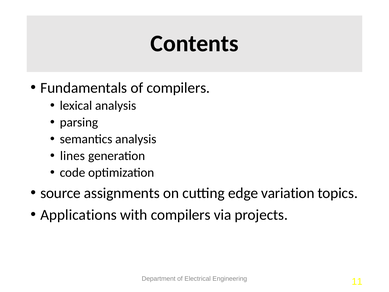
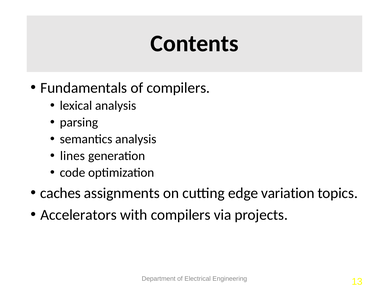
source: source -> caches
Applications: Applications -> Accelerators
11: 11 -> 13
